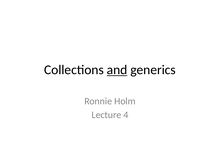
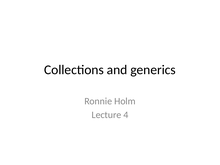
and underline: present -> none
